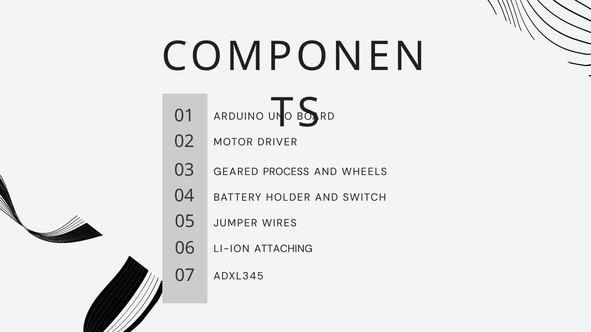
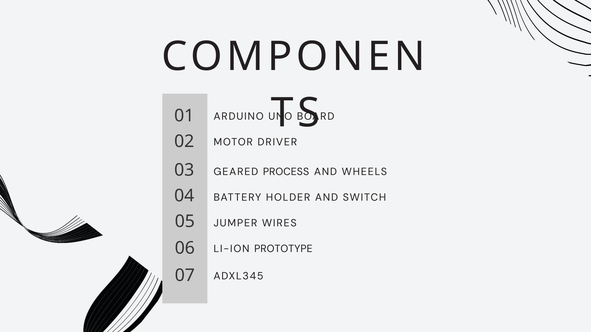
ATTACHING: ATTACHING -> PROTOTYPE
